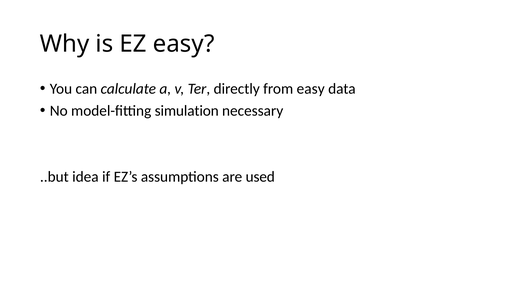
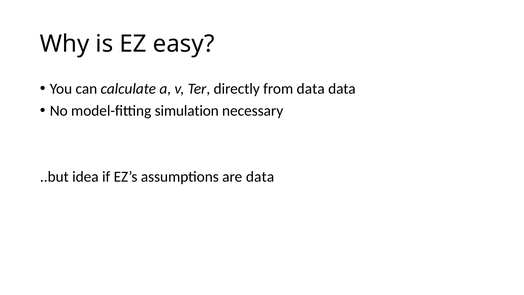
from easy: easy -> data
are used: used -> data
